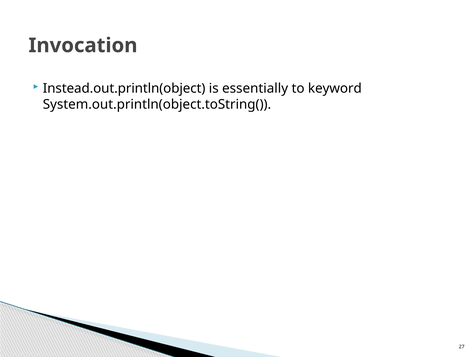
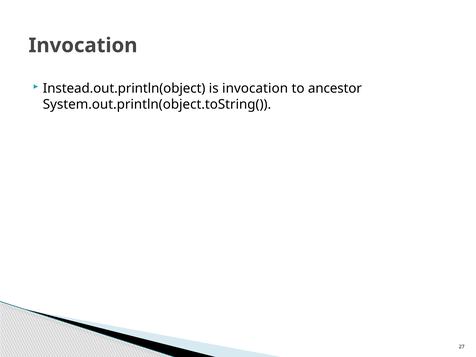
is essentially: essentially -> invocation
keyword: keyword -> ancestor
